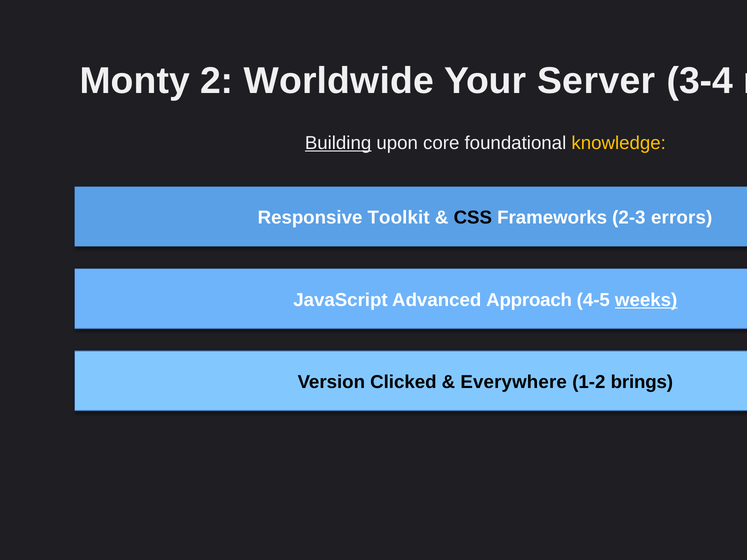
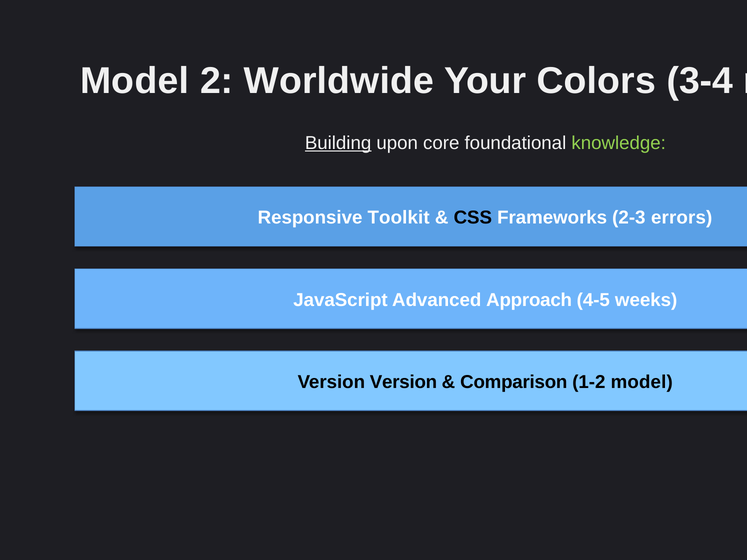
Monty at (135, 81): Monty -> Model
Server: Server -> Colors
knowledge colour: yellow -> light green
weeks underline: present -> none
Version Clicked: Clicked -> Version
Everywhere: Everywhere -> Comparison
1-2 brings: brings -> model
